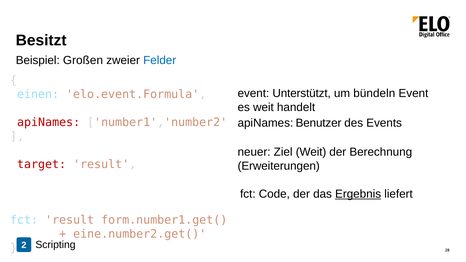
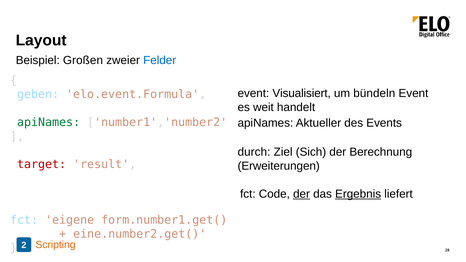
Besitzt: Besitzt -> Layout
Unterstützt: Unterstützt -> Visualisiert
einen: einen -> geben
apiNames at (49, 122) colour: red -> green
Benutzer: Benutzer -> Aktueller
neuer: neuer -> durch
Ziel Weit: Weit -> Sich
der at (302, 194) underline: none -> present
fct result: result -> eigene
Scripting colour: black -> orange
